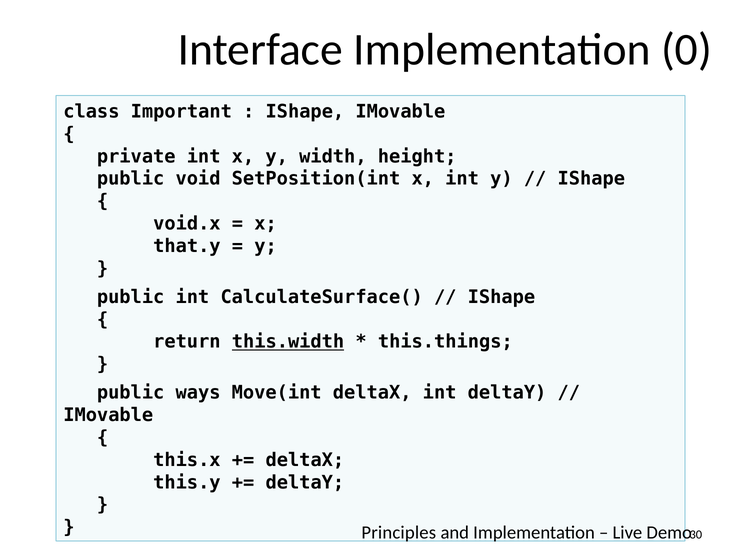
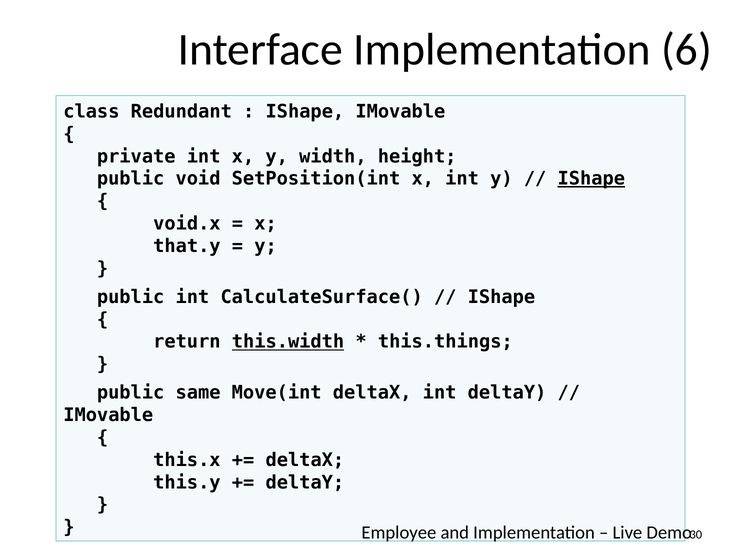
0: 0 -> 6
Important: Important -> Redundant
IShape at (591, 179) underline: none -> present
ways: ways -> same
Principles: Principles -> Employee
